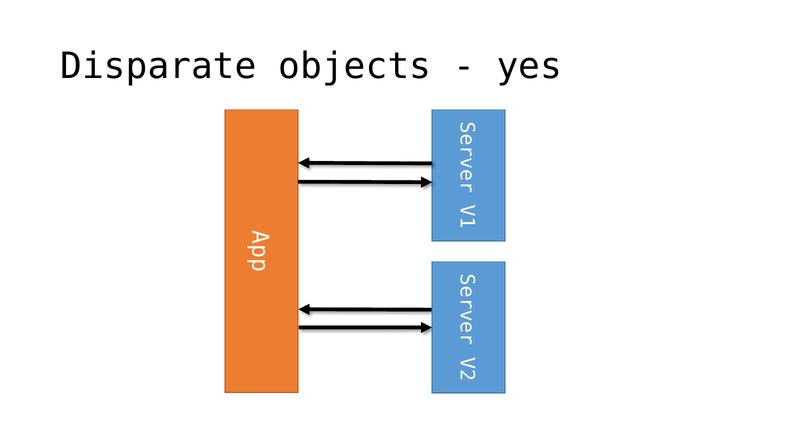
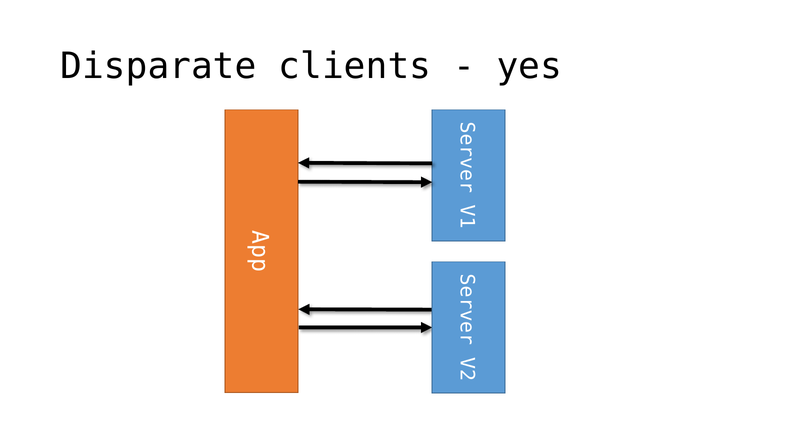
objects: objects -> clients
